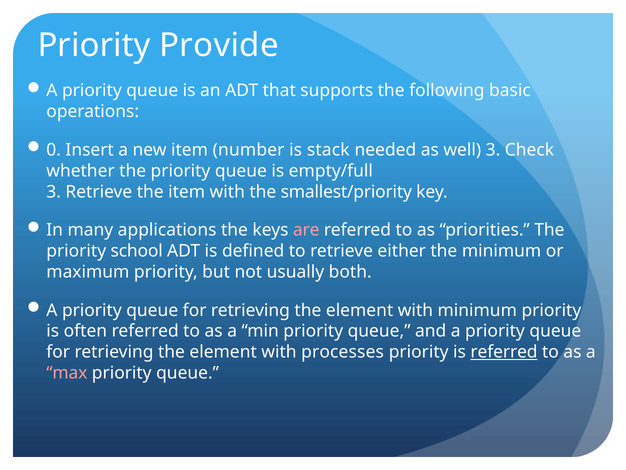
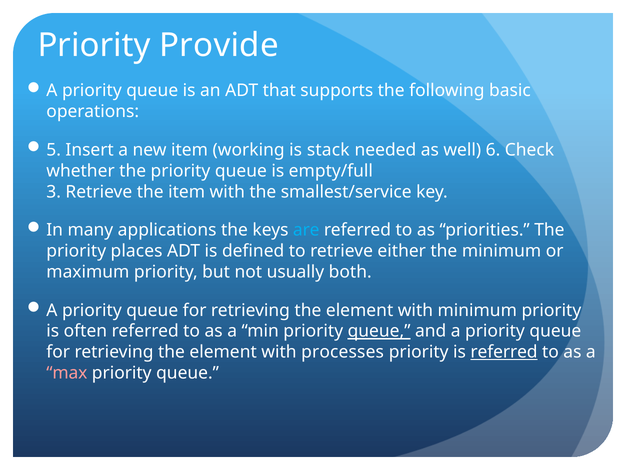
0: 0 -> 5
number: number -> working
well 3: 3 -> 6
smallest/priority: smallest/priority -> smallest/service
are colour: pink -> light blue
school: school -> places
queue at (379, 331) underline: none -> present
